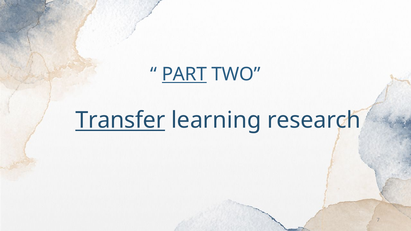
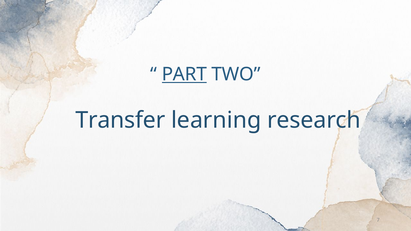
Transfer underline: present -> none
